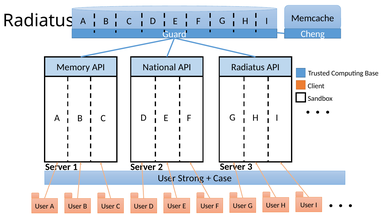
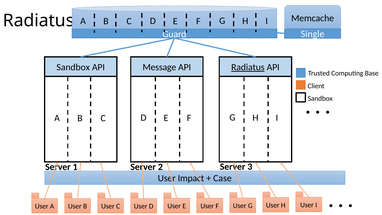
Cheng: Cheng -> Single
Memory at (73, 67): Memory -> Sandbox
National: National -> Message
Radiatus at (248, 67) underline: none -> present
Strong: Strong -> Impact
